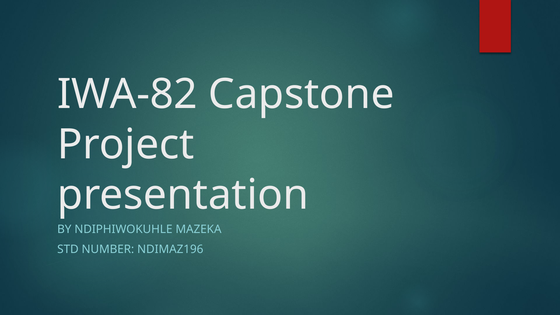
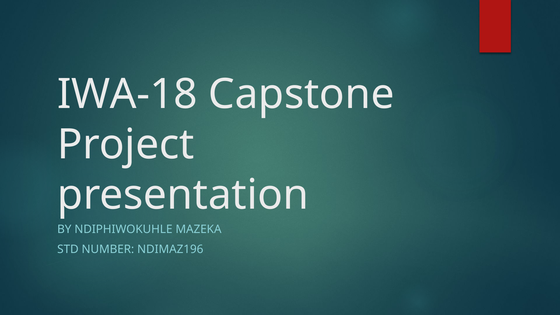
IWA-82: IWA-82 -> IWA-18
